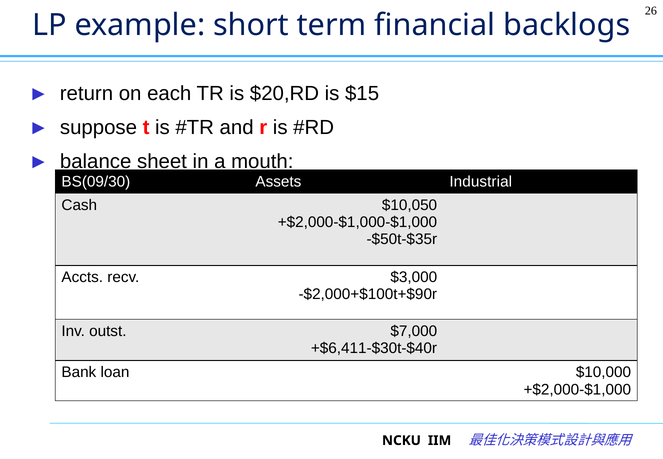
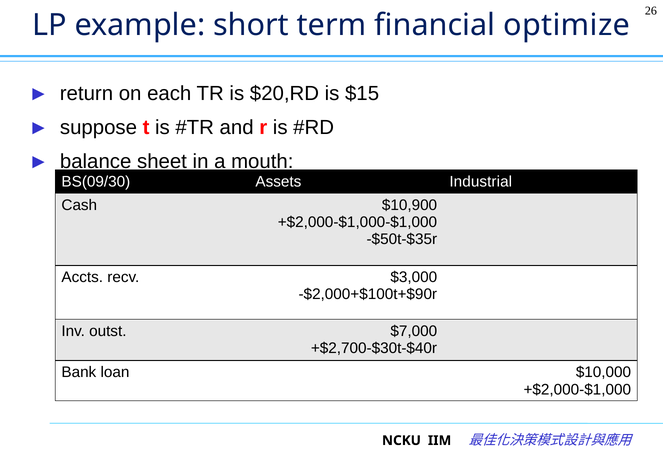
backlogs: backlogs -> optimize
$10,050: $10,050 -> $10,900
+$6,411-$30t-$40r: +$6,411-$30t-$40r -> +$2,700-$30t-$40r
